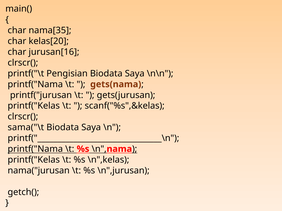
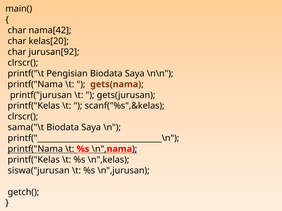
nama[35: nama[35 -> nama[42
jurusan[16: jurusan[16 -> jurusan[92
nama("jurusan: nama("jurusan -> siswa("jurusan
